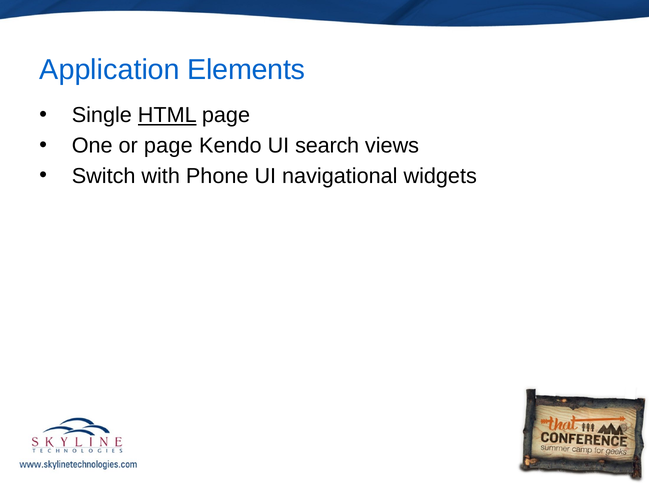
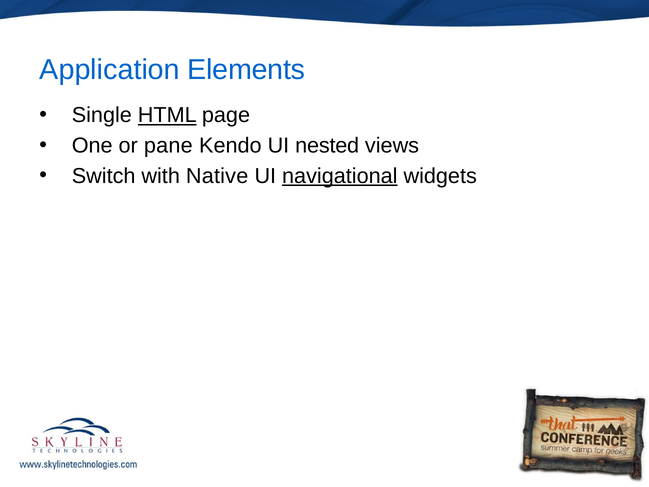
or page: page -> pane
search: search -> nested
Phone: Phone -> Native
navigational underline: none -> present
